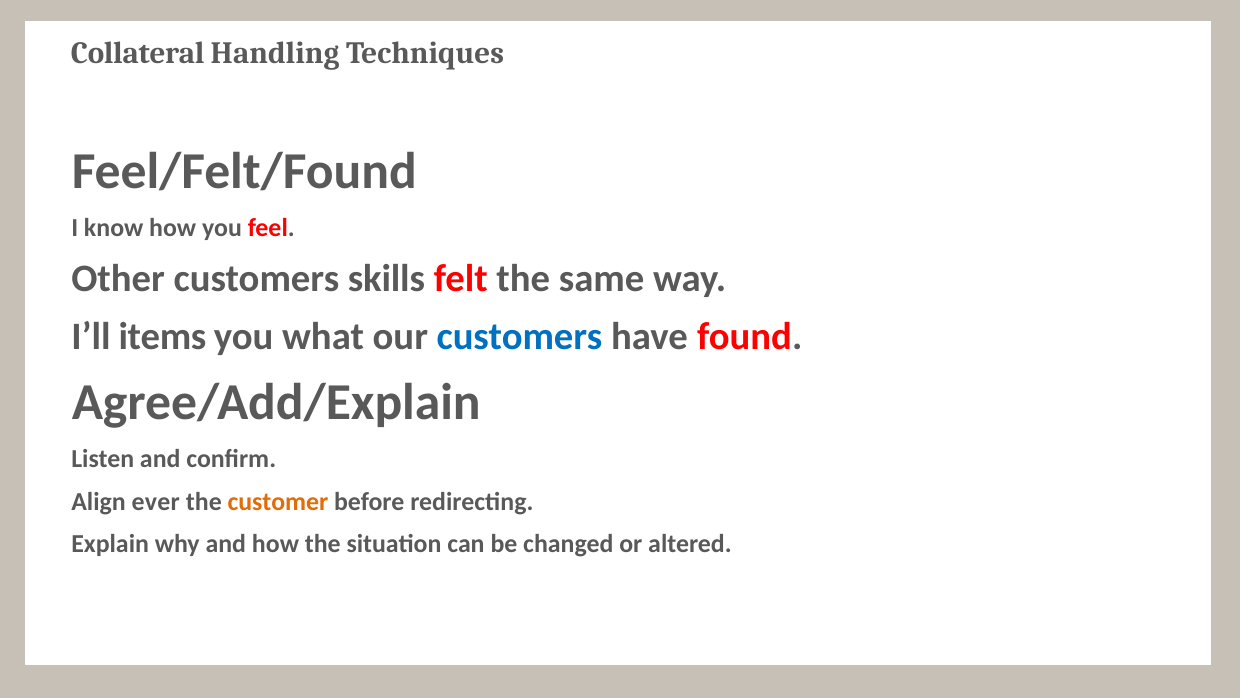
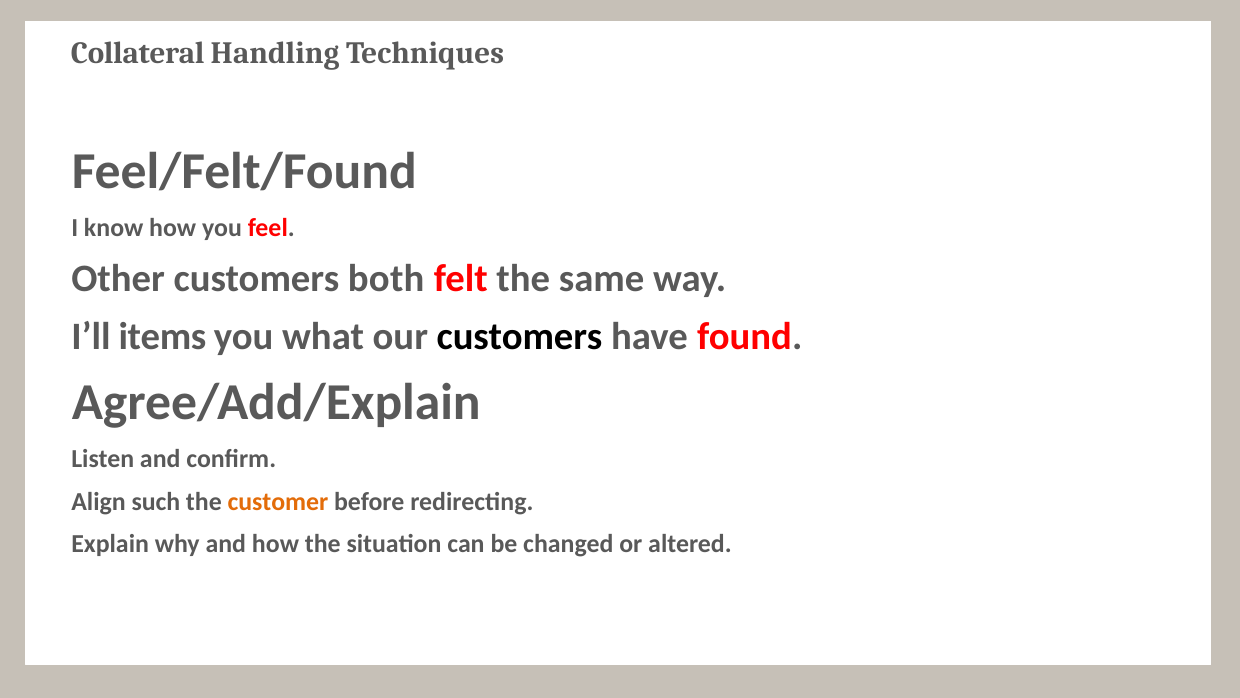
skills: skills -> both
customers at (520, 337) colour: blue -> black
ever: ever -> such
